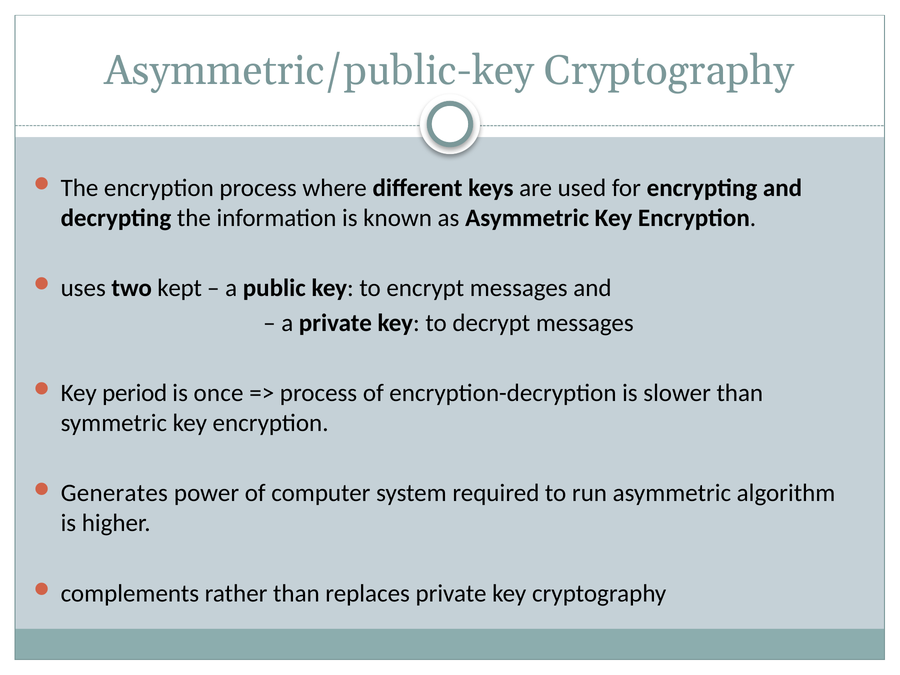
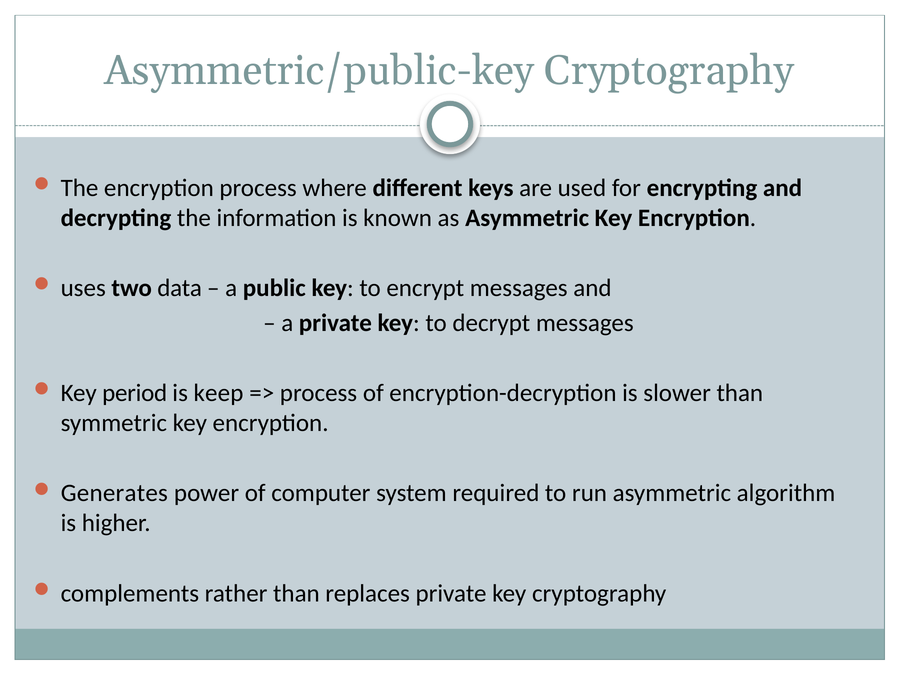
kept: kept -> data
once: once -> keep
